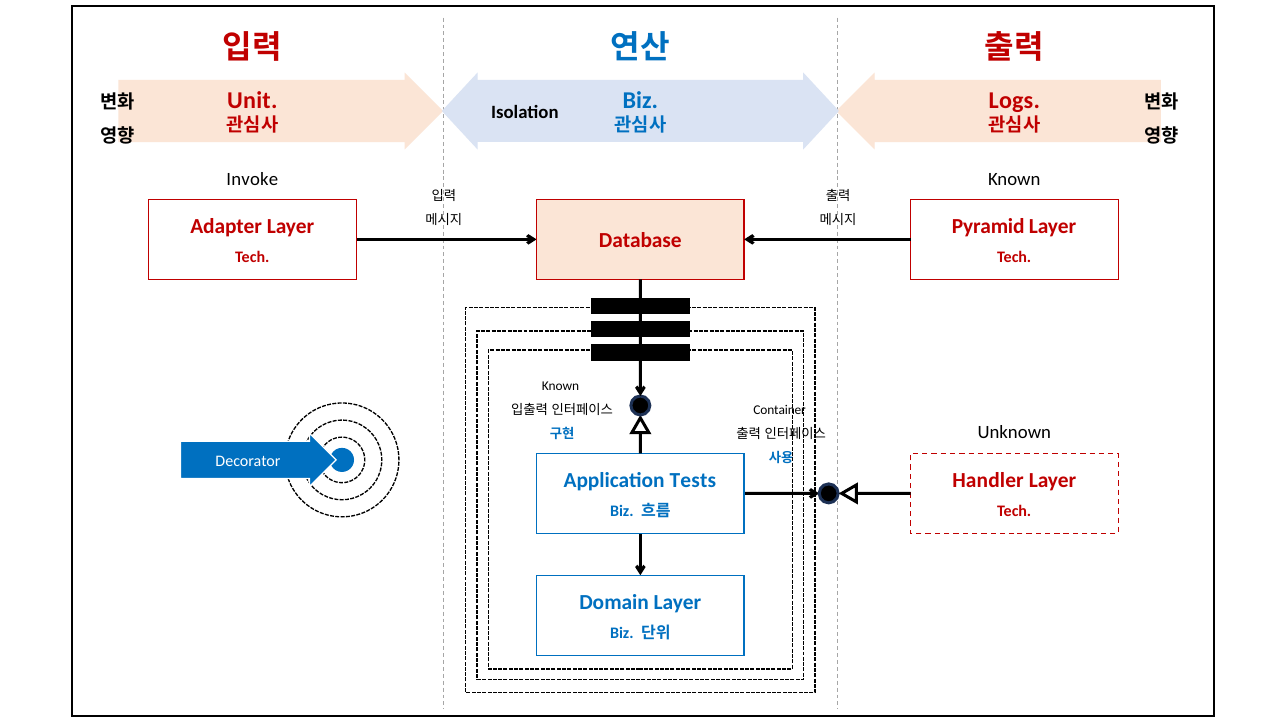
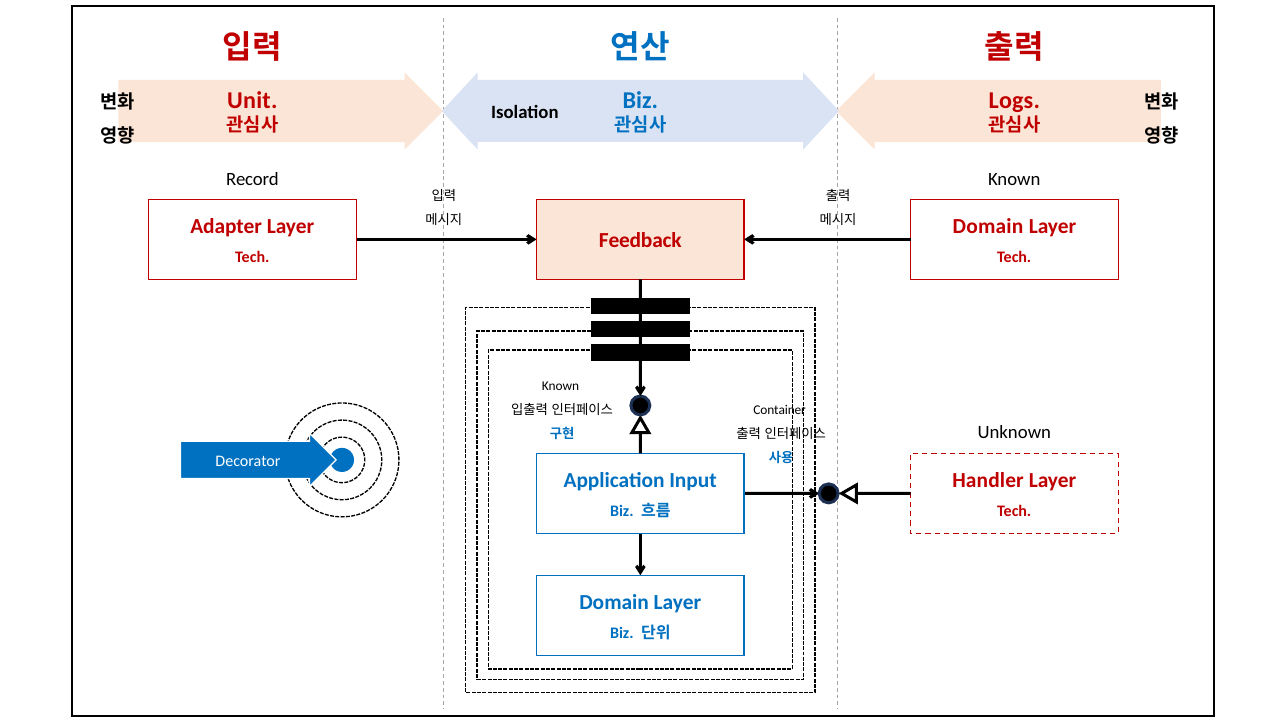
Invoke: Invoke -> Record
Pyramid at (988, 227): Pyramid -> Domain
Database: Database -> Feedback
Tests: Tests -> Input
